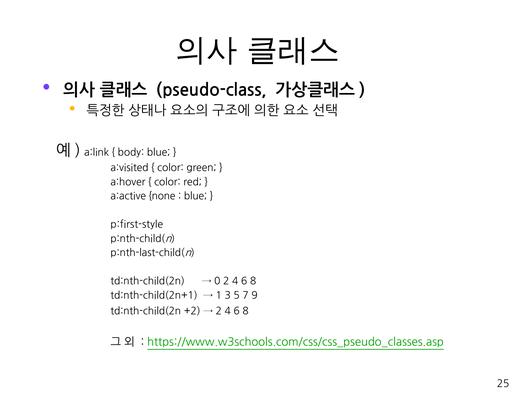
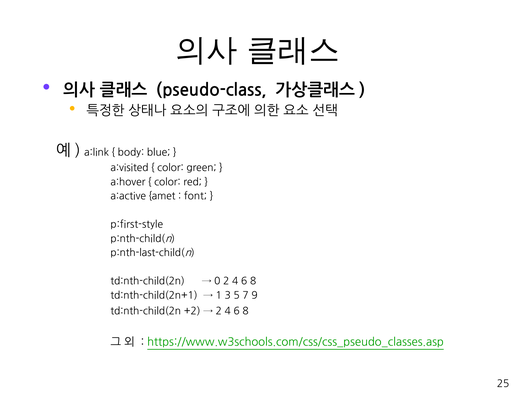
none: none -> amet
blue at (196, 196): blue -> font
